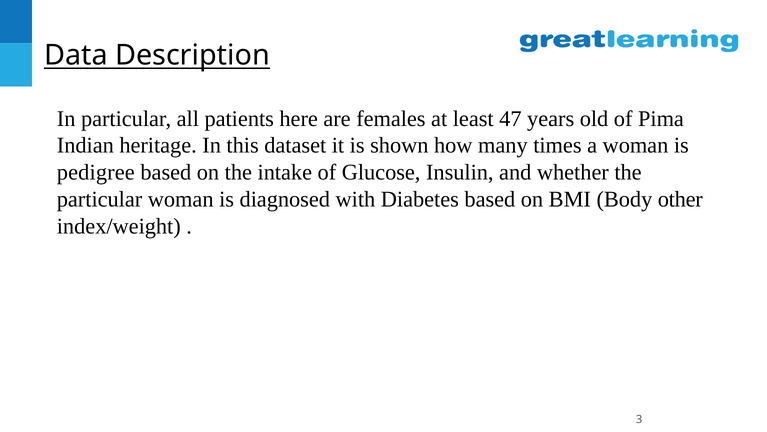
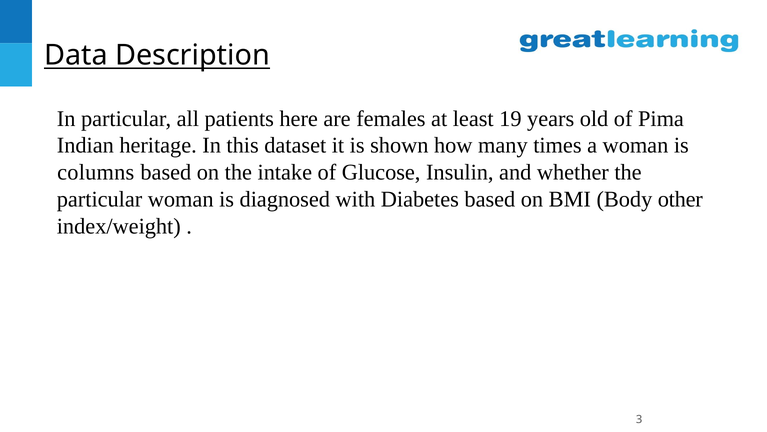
47: 47 -> 19
pedigree: pedigree -> columns
